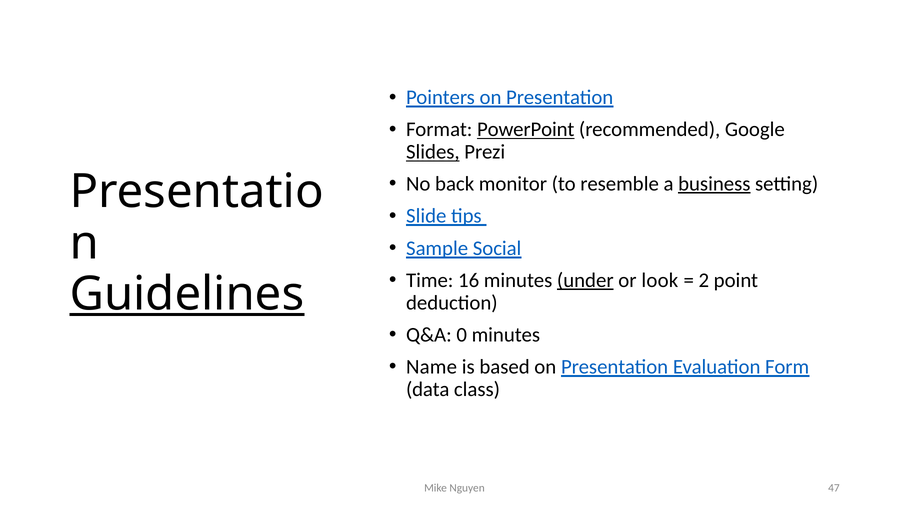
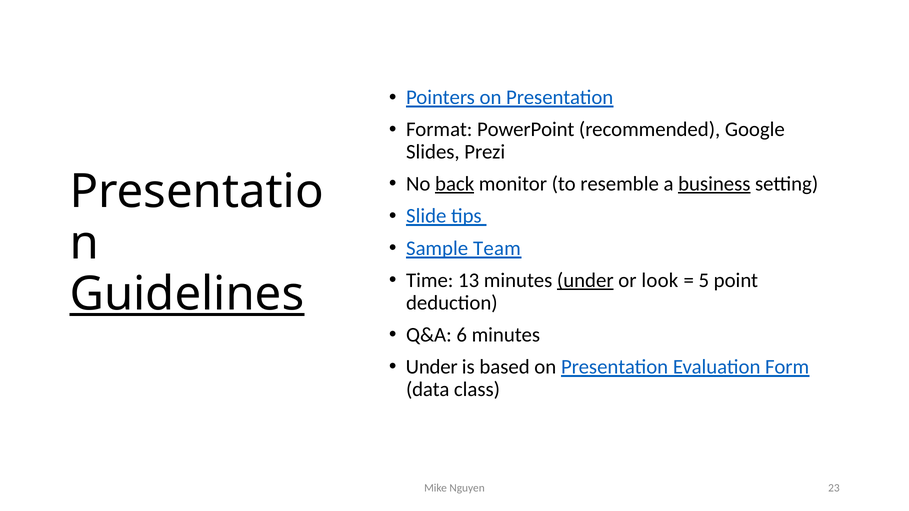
PowerPoint underline: present -> none
Slides underline: present -> none
back underline: none -> present
Social: Social -> Team
16: 16 -> 13
2: 2 -> 5
0: 0 -> 6
Name at (432, 367): Name -> Under
47: 47 -> 23
